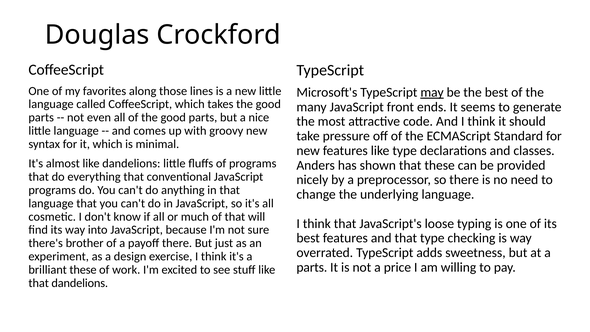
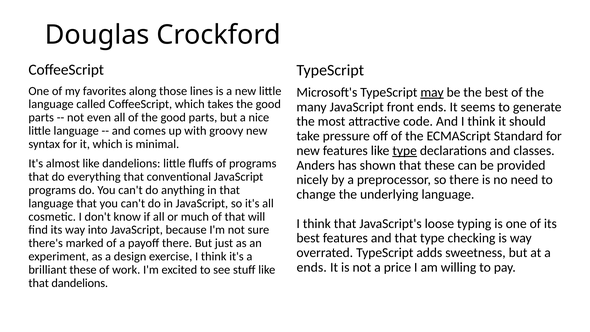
type at (405, 151) underline: none -> present
brother: brother -> marked
parts at (312, 267): parts -> ends
